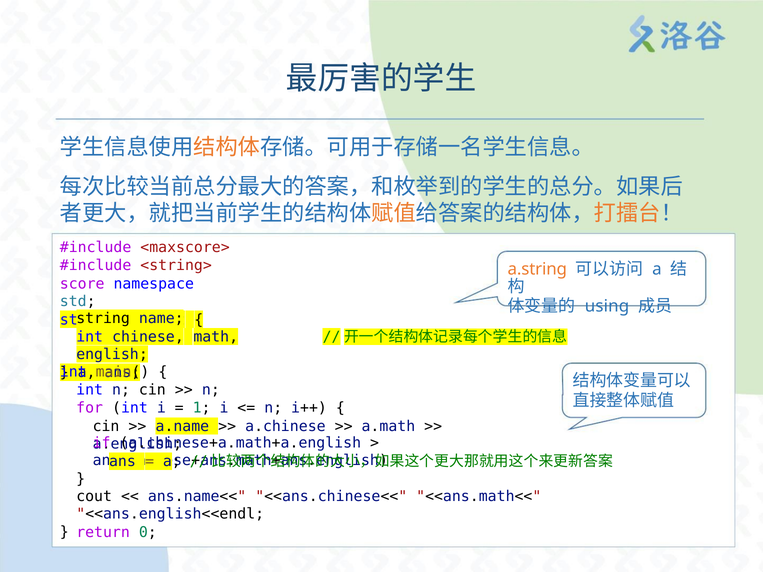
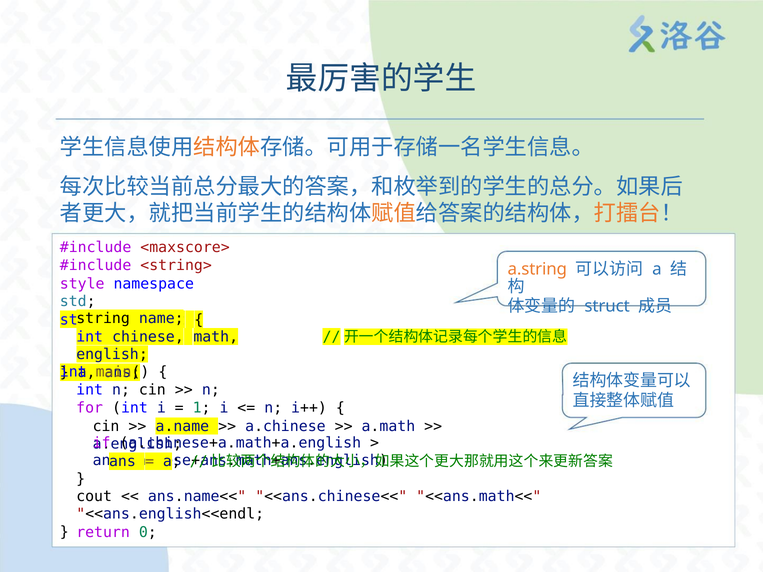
score: score -> style
using at (607, 307): using -> struct
